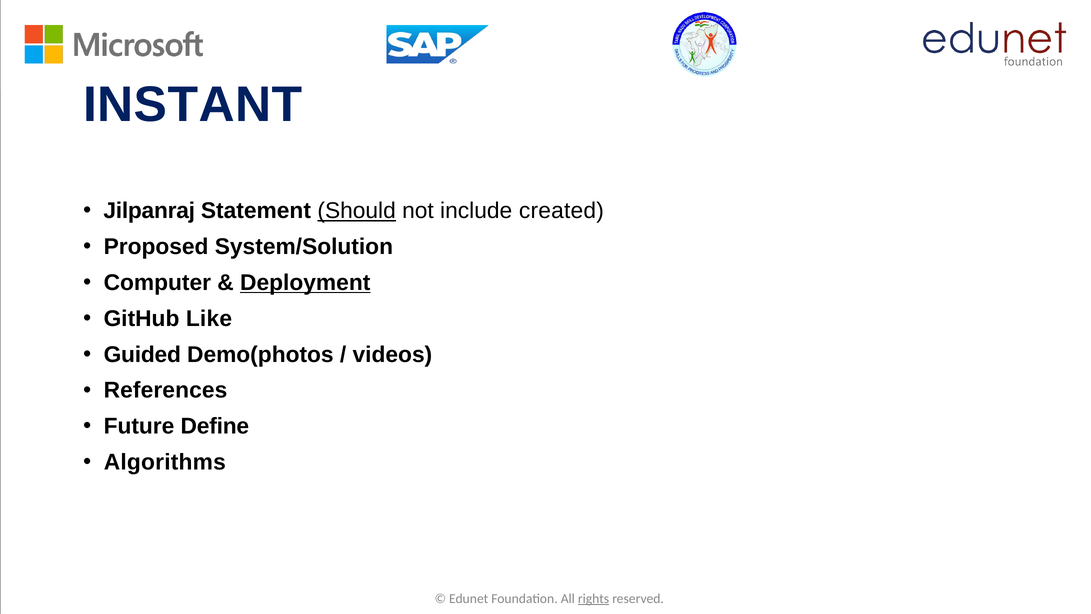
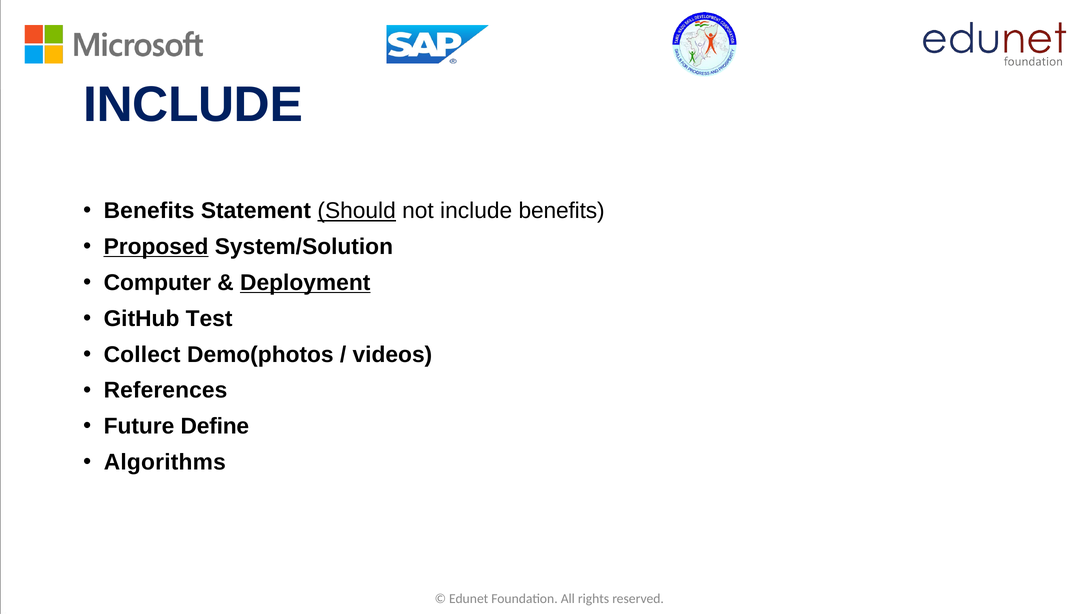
INSTANT at (193, 104): INSTANT -> INCLUDE
Jilpanraj at (149, 211): Jilpanraj -> Benefits
include created: created -> benefits
Proposed underline: none -> present
Like: Like -> Test
Guided: Guided -> Collect
rights underline: present -> none
